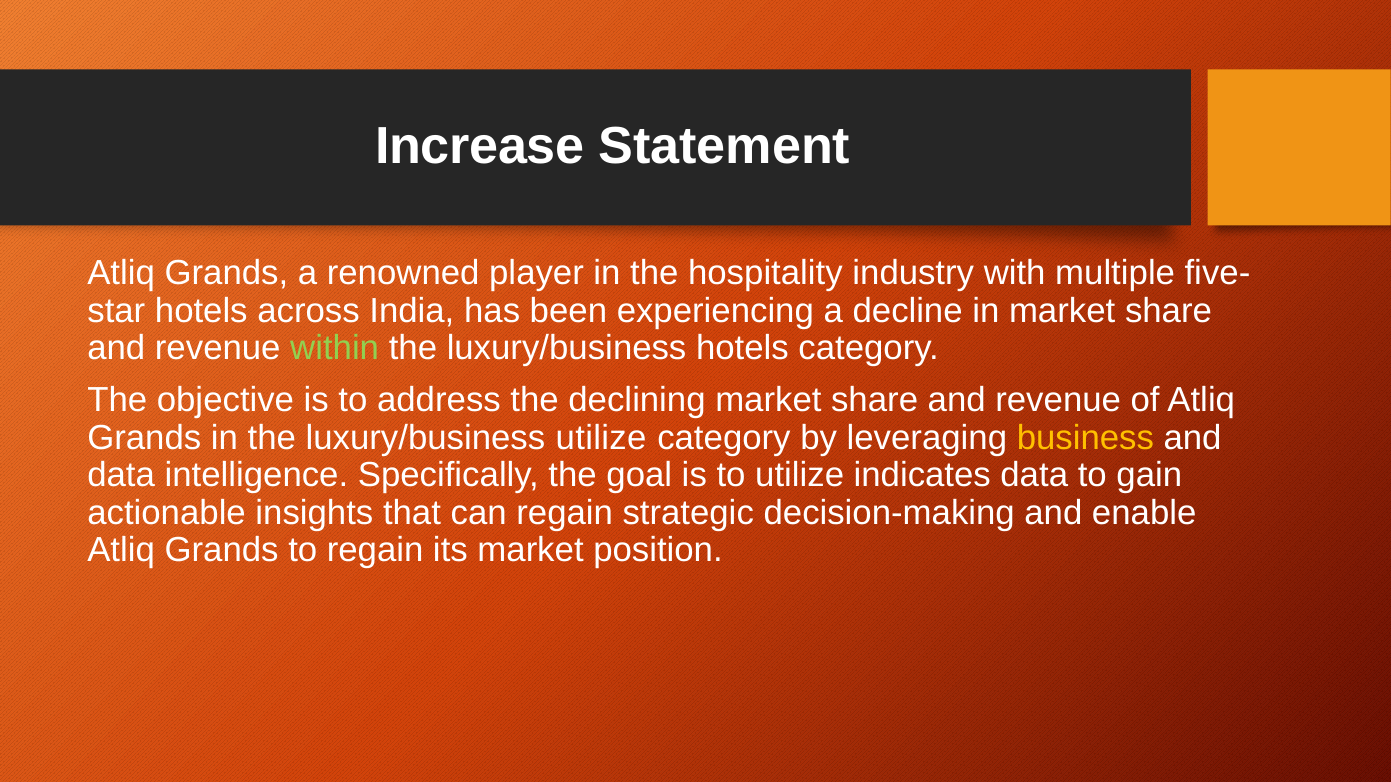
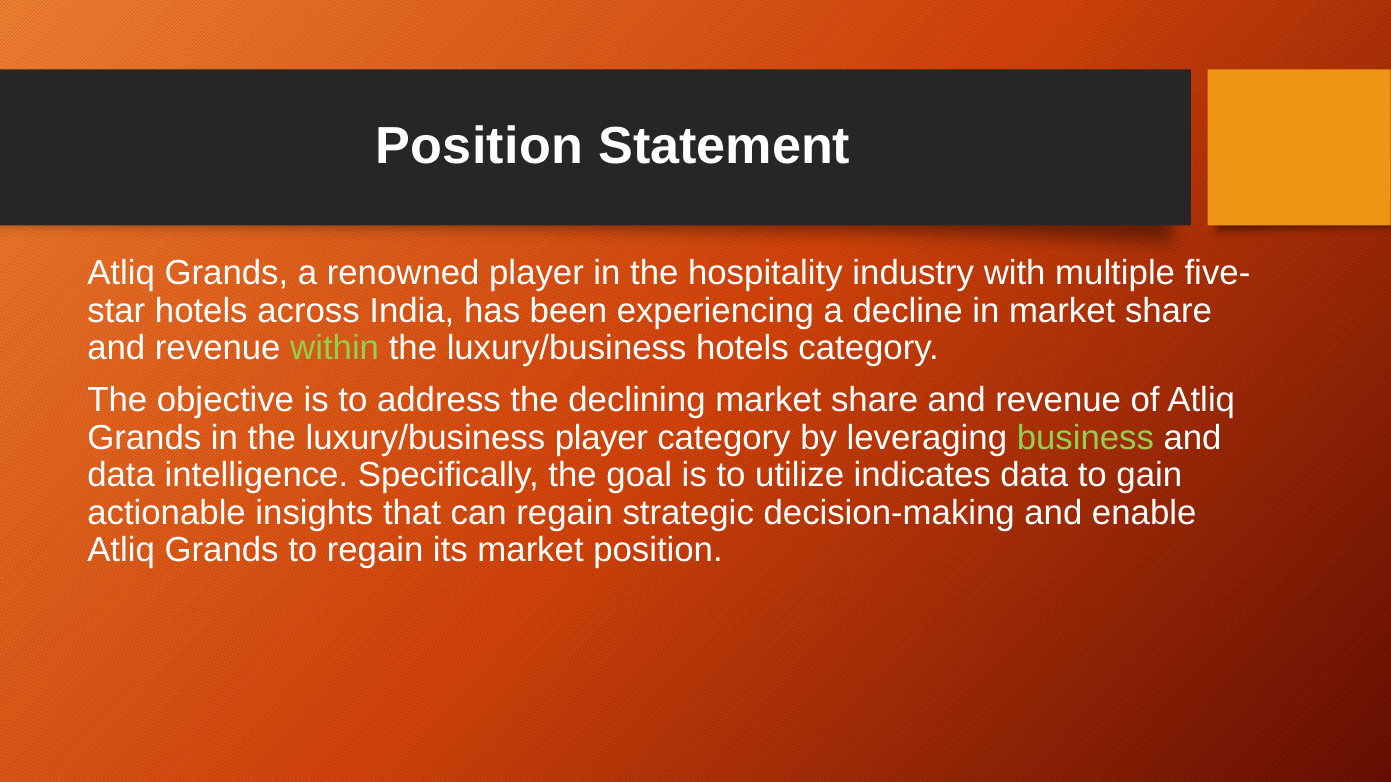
Increase at (480, 147): Increase -> Position
luxury/business utilize: utilize -> player
business colour: yellow -> light green
